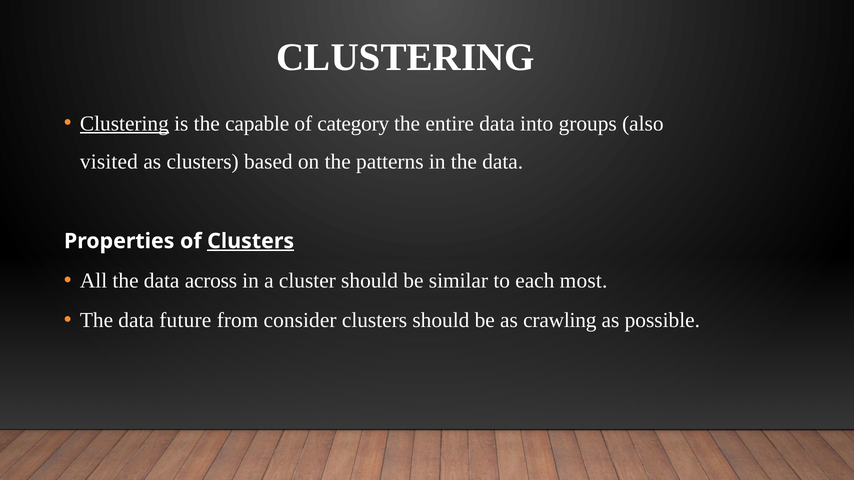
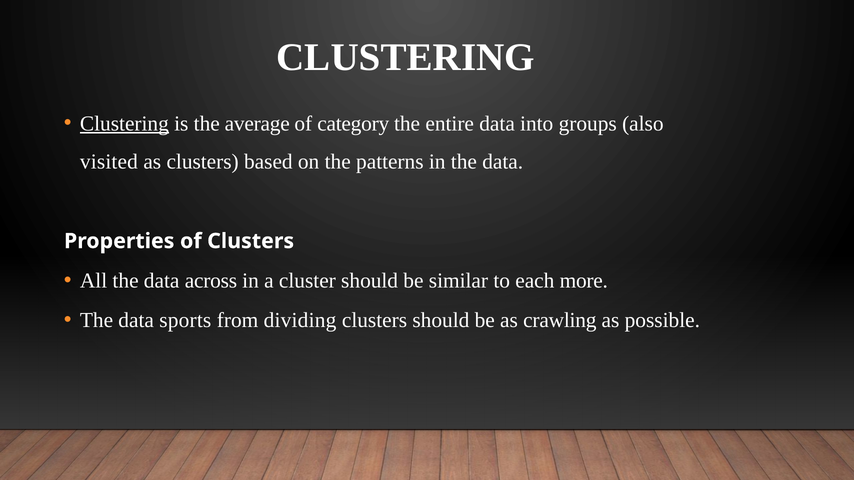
capable: capable -> average
Clusters at (251, 241) underline: present -> none
most: most -> more
future: future -> sports
consider: consider -> dividing
